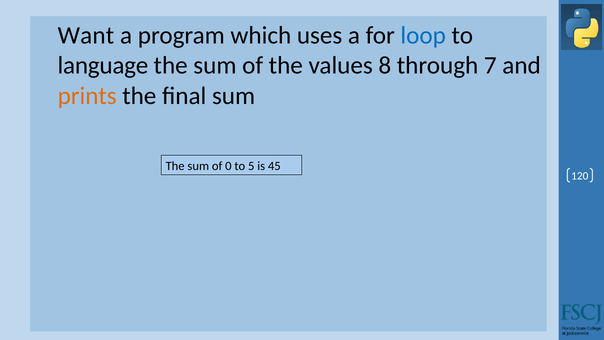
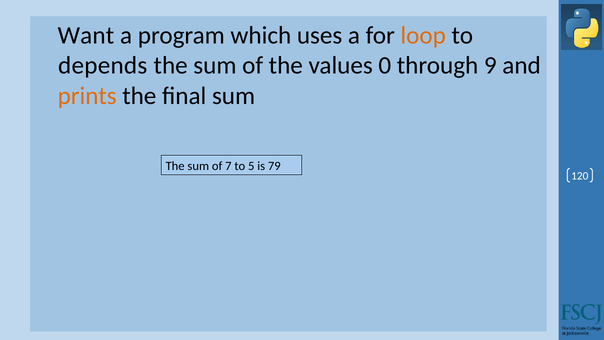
loop colour: blue -> orange
language: language -> depends
8: 8 -> 0
7: 7 -> 9
0: 0 -> 7
45: 45 -> 79
